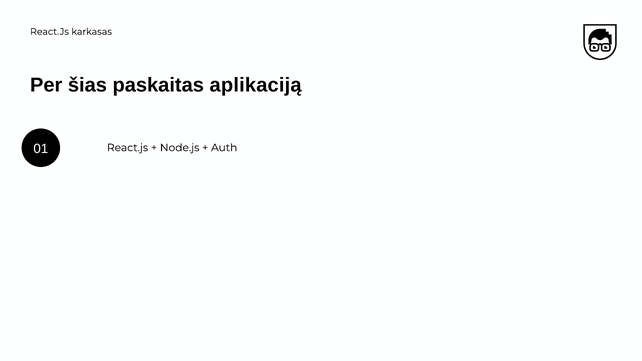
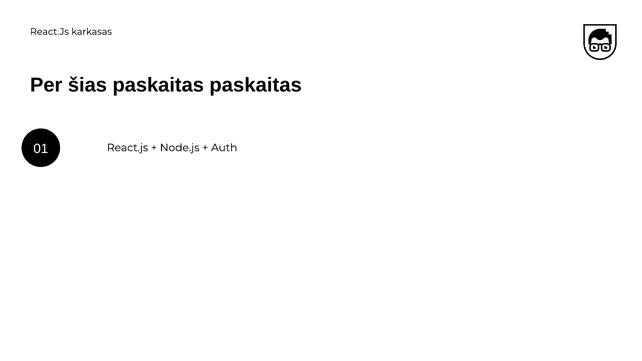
paskaitas aplikaciją: aplikaciją -> paskaitas
